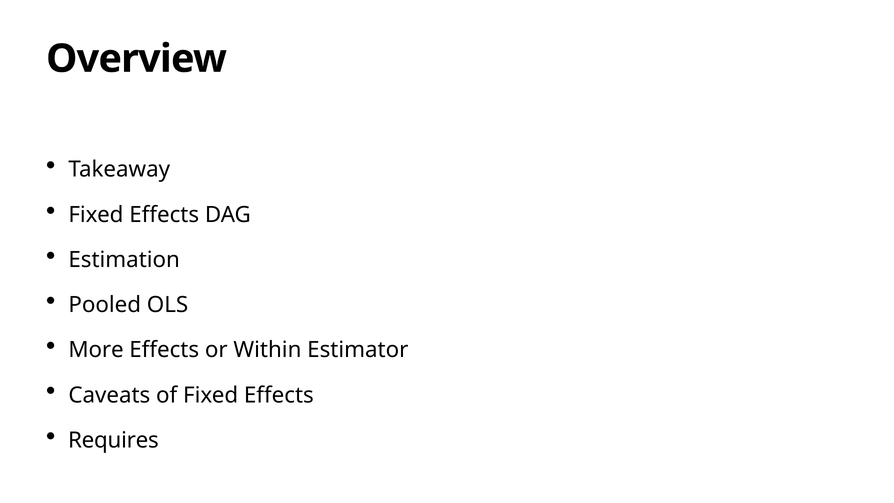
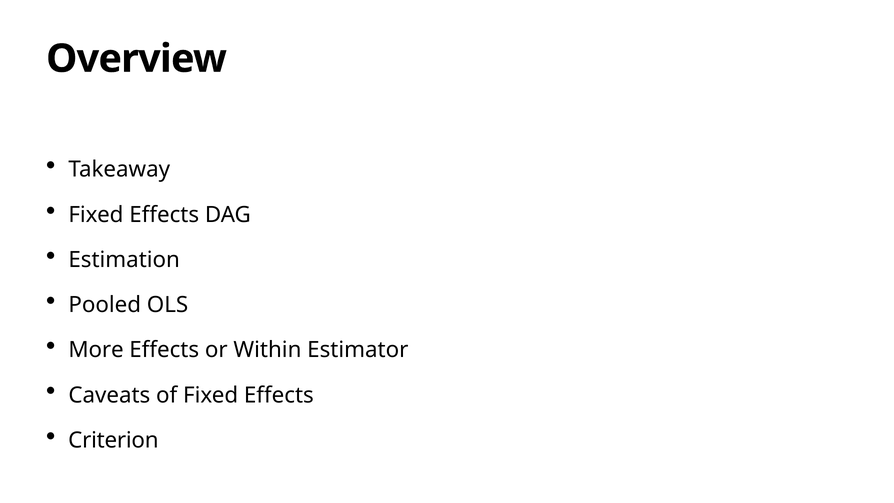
Requires: Requires -> Criterion
